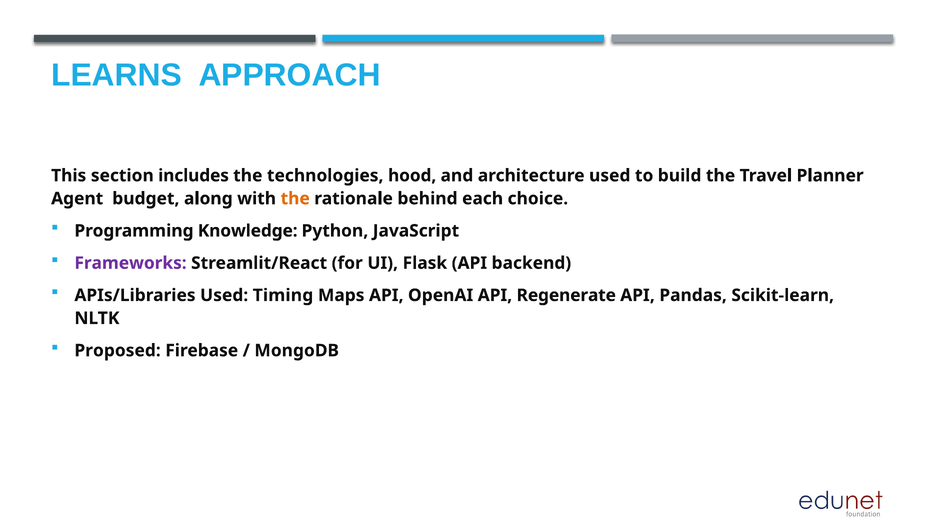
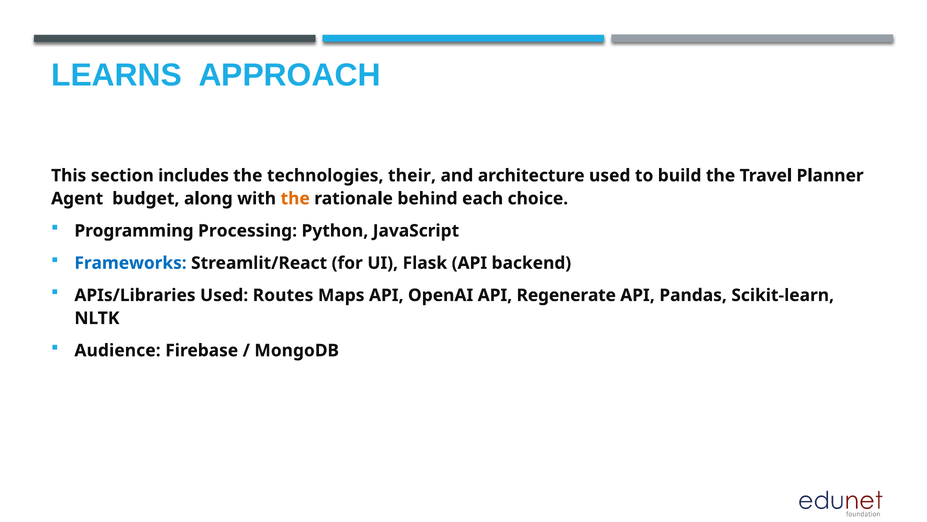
hood: hood -> their
Knowledge: Knowledge -> Processing
Frameworks colour: purple -> blue
Timing: Timing -> Routes
Proposed: Proposed -> Audience
